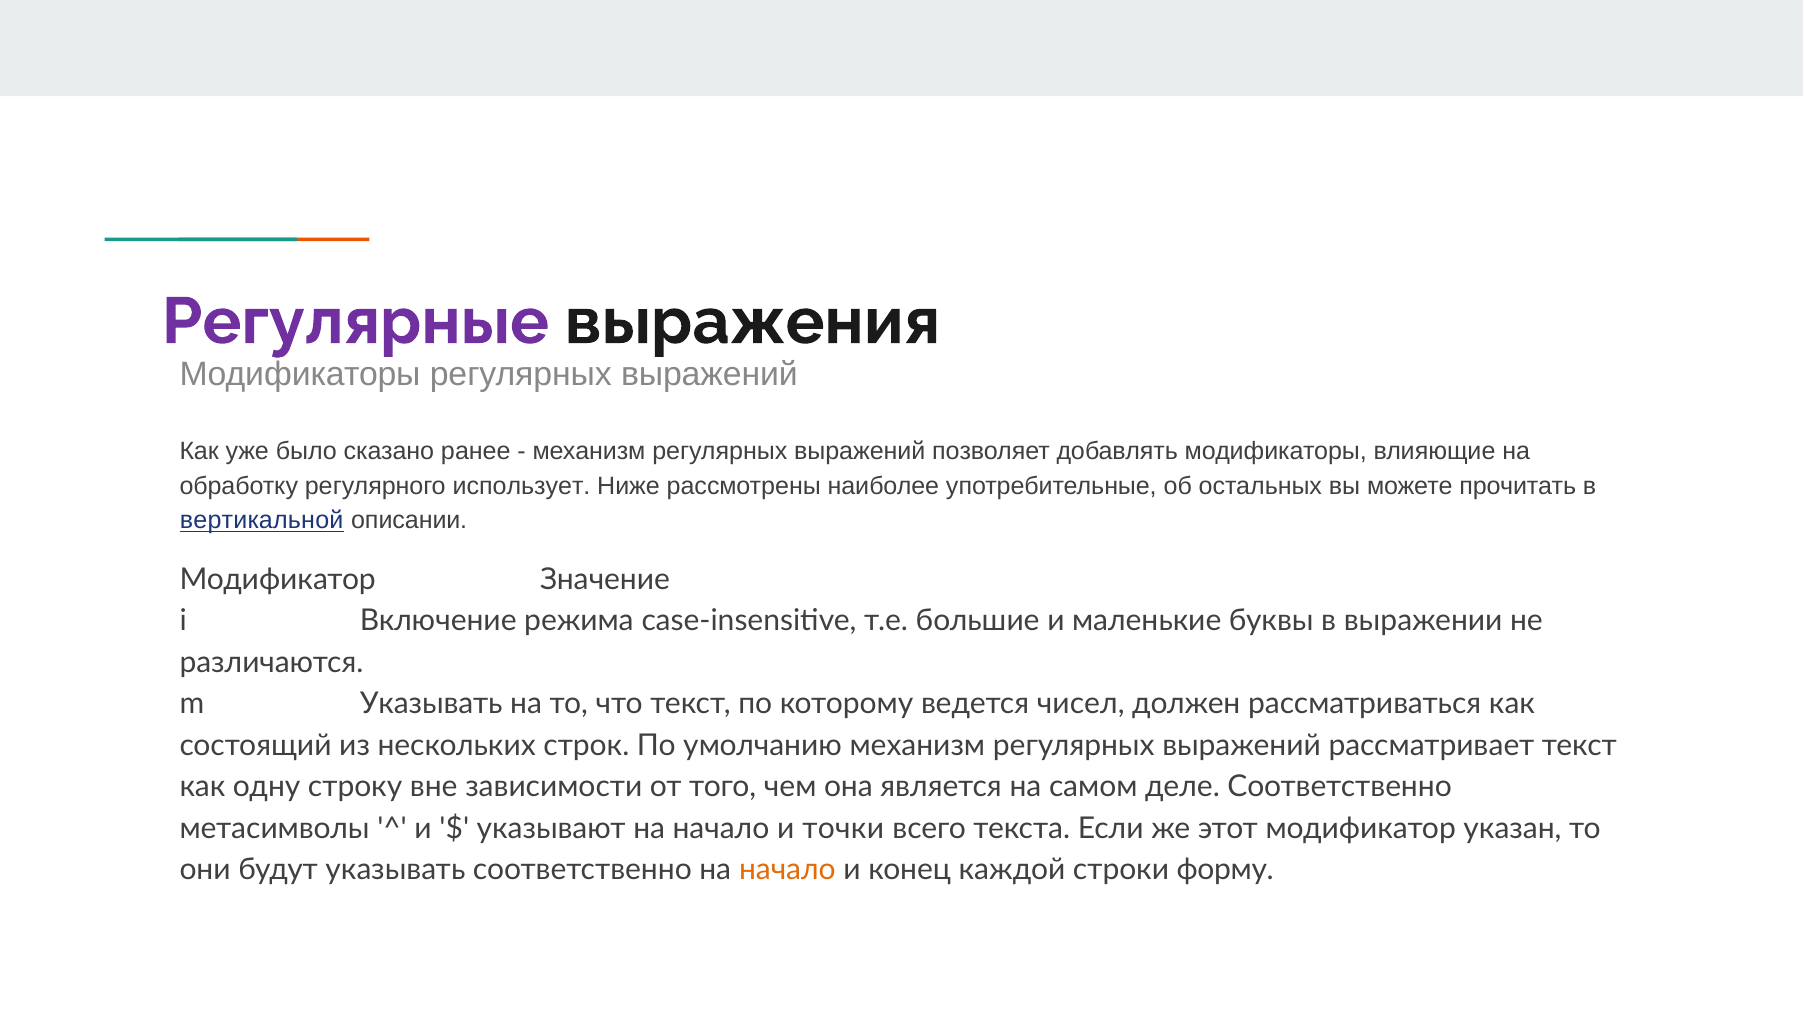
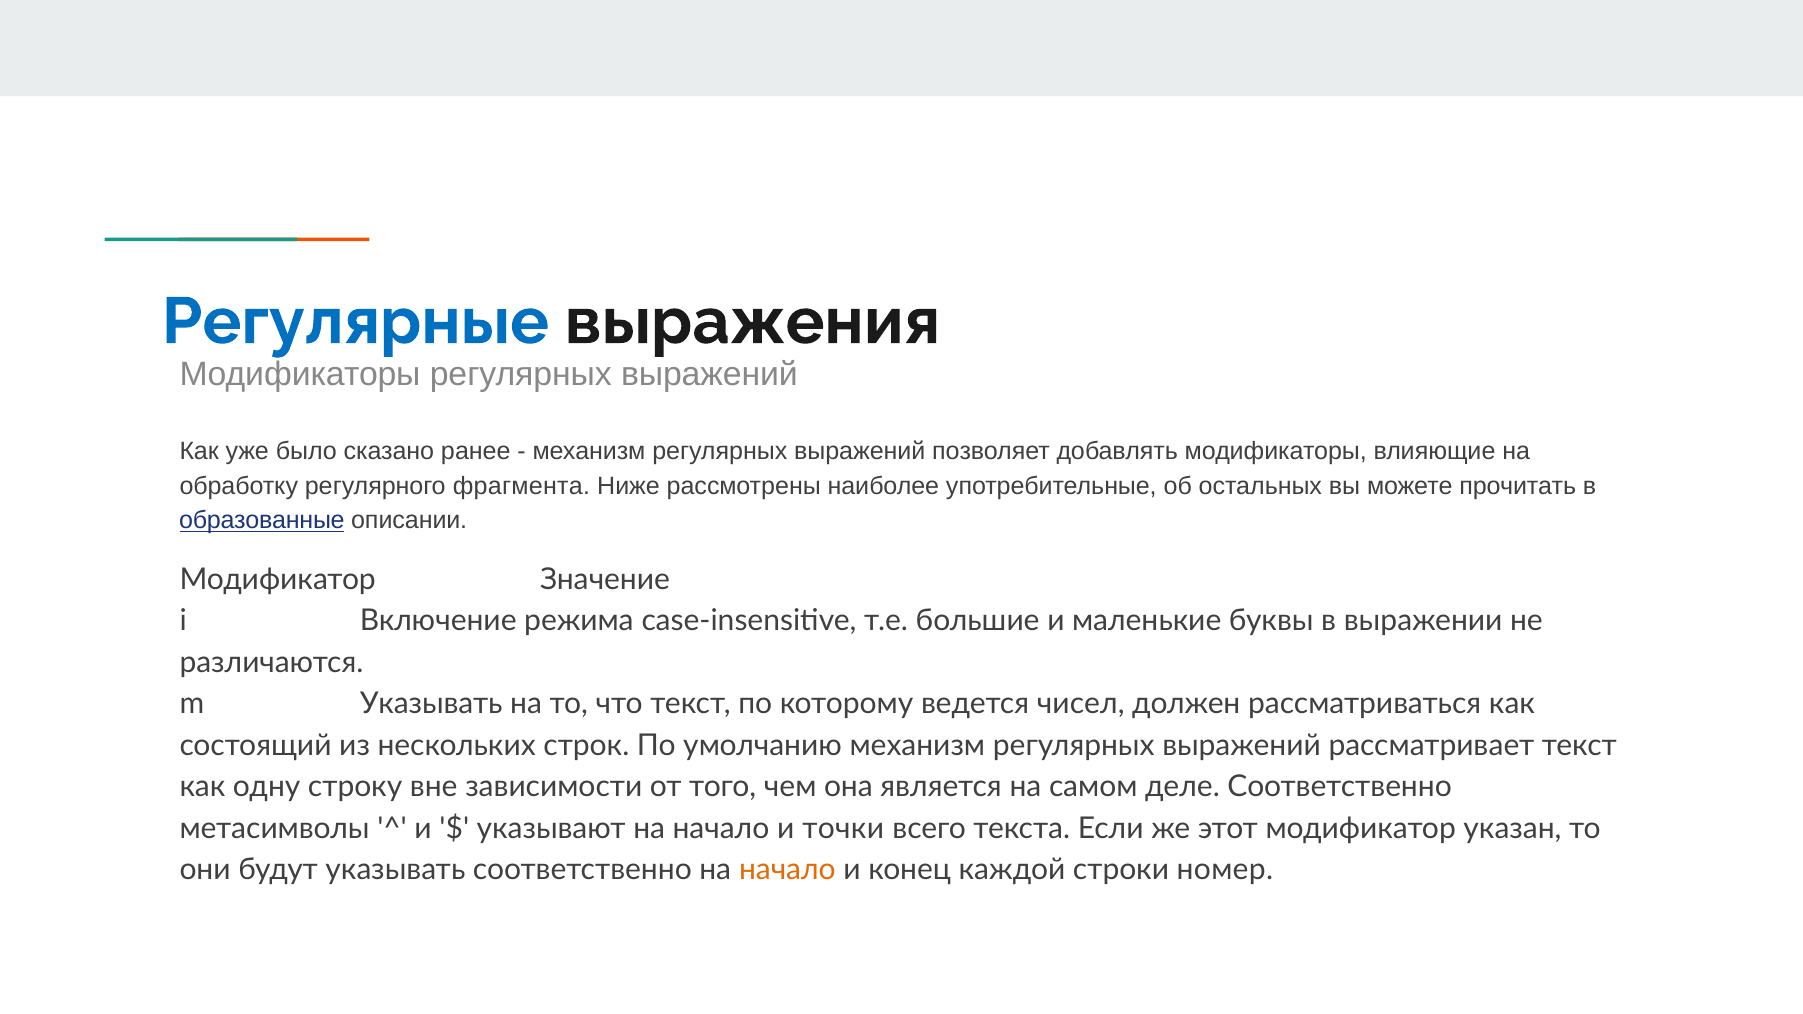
Регулярные colour: purple -> blue
использует: использует -> фрагмента
вертикальной: вертикальной -> образованные
форму: форму -> номер
